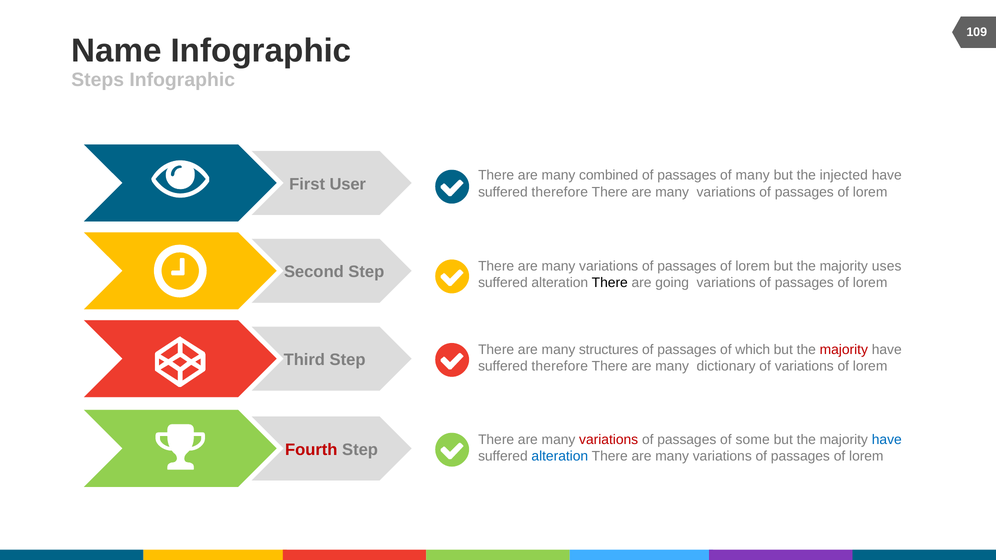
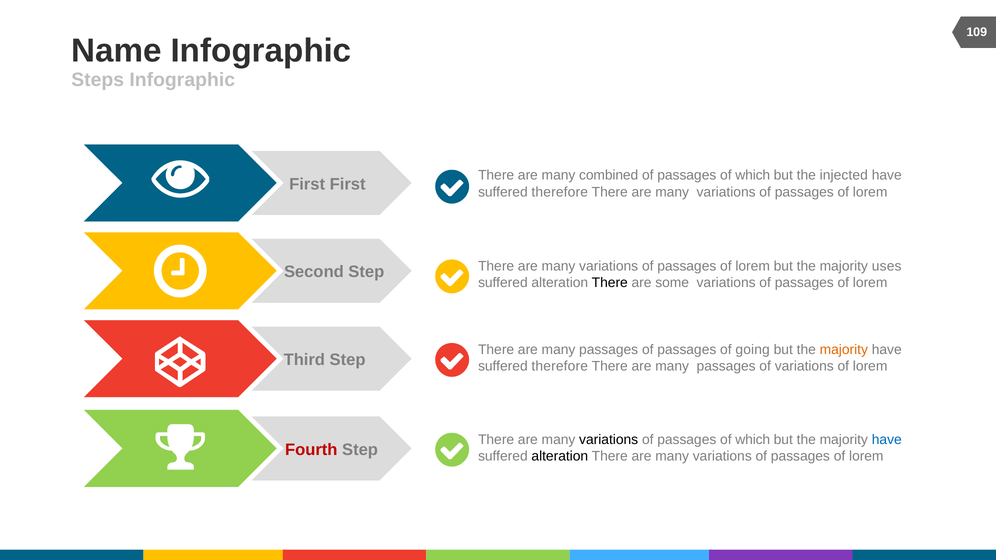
many at (753, 175): many -> which
First User: User -> First
going: going -> some
structures at (609, 350): structures -> passages
which: which -> going
majority at (844, 350) colour: red -> orange
dictionary at (726, 367): dictionary -> passages
variations at (609, 440) colour: red -> black
some at (753, 440): some -> which
alteration at (560, 457) colour: blue -> black
